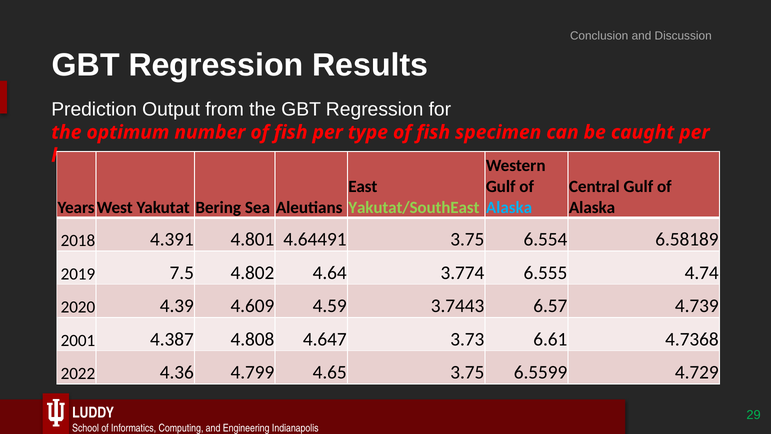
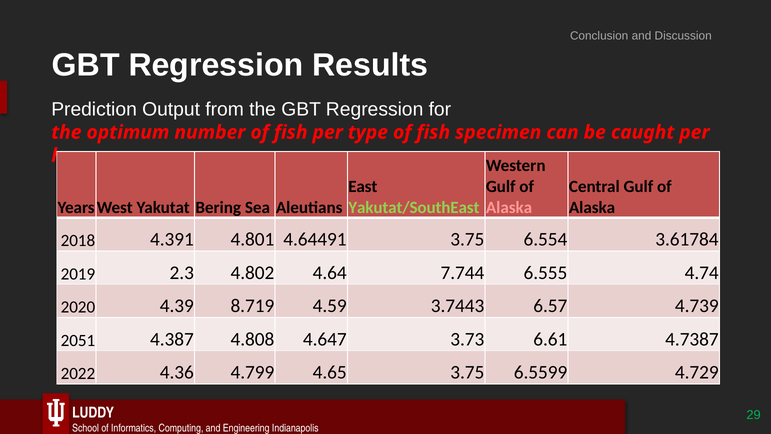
Alaska at (509, 207) colour: light blue -> pink
6.58189: 6.58189 -> 3.61784
7.5: 7.5 -> 2.3
3.774: 3.774 -> 7.744
4.609: 4.609 -> 8.719
2001: 2001 -> 2051
4.7368: 4.7368 -> 4.7387
